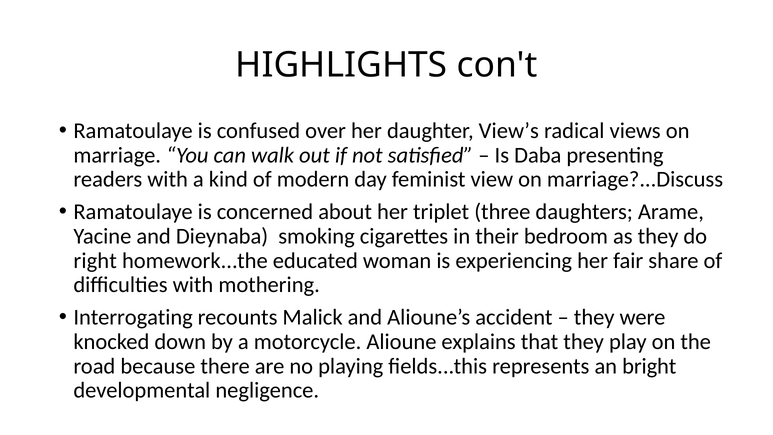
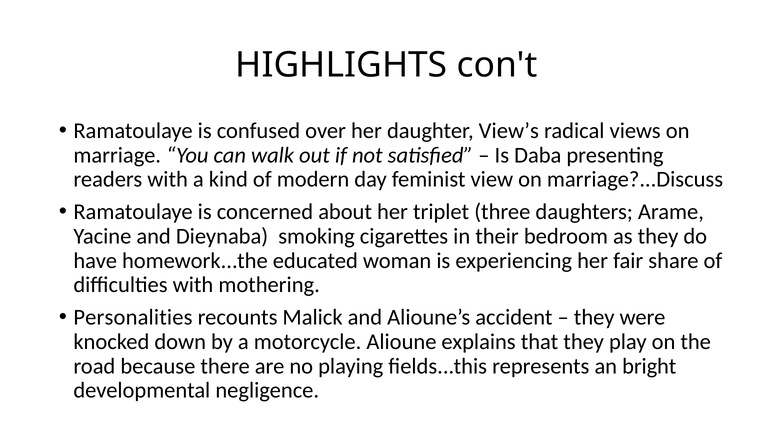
right: right -> have
Interrogating: Interrogating -> Personalities
